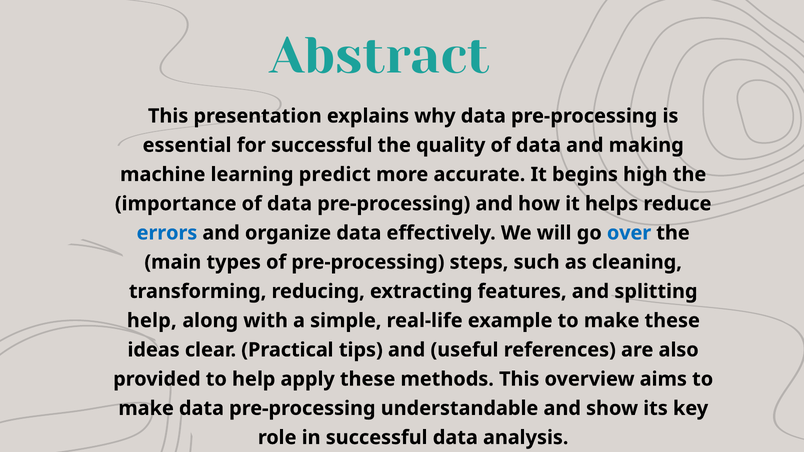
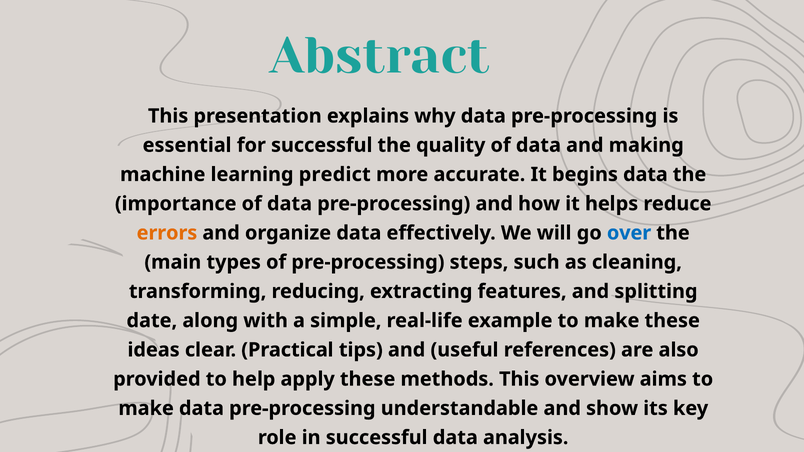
begins high: high -> data
errors colour: blue -> orange
help at (152, 321): help -> date
